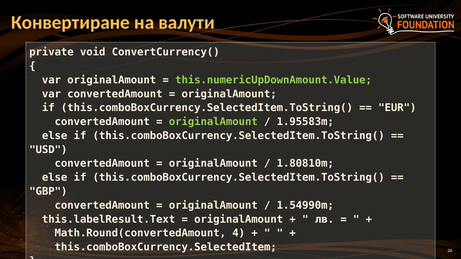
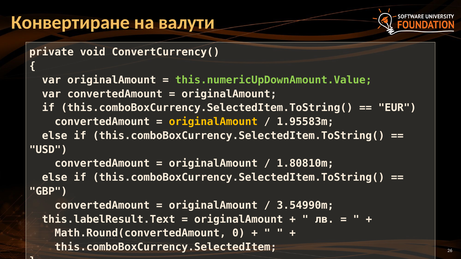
originalAmount at (213, 122) colour: light green -> yellow
1.54990m: 1.54990m -> 3.54990m
4: 4 -> 0
